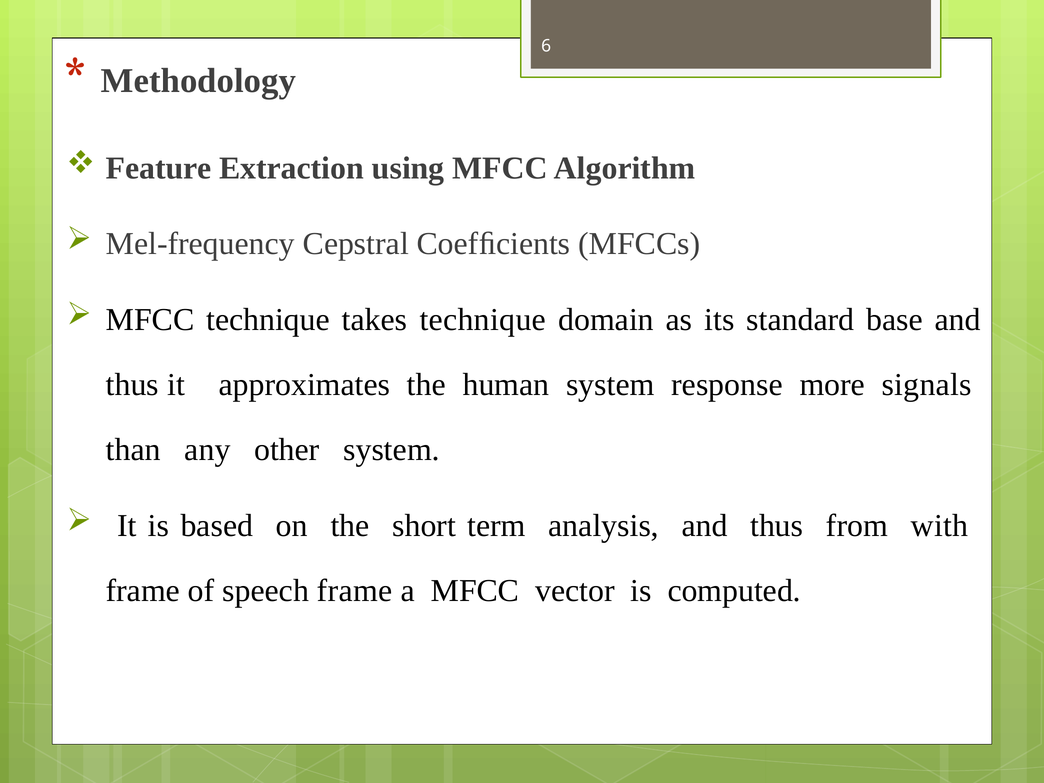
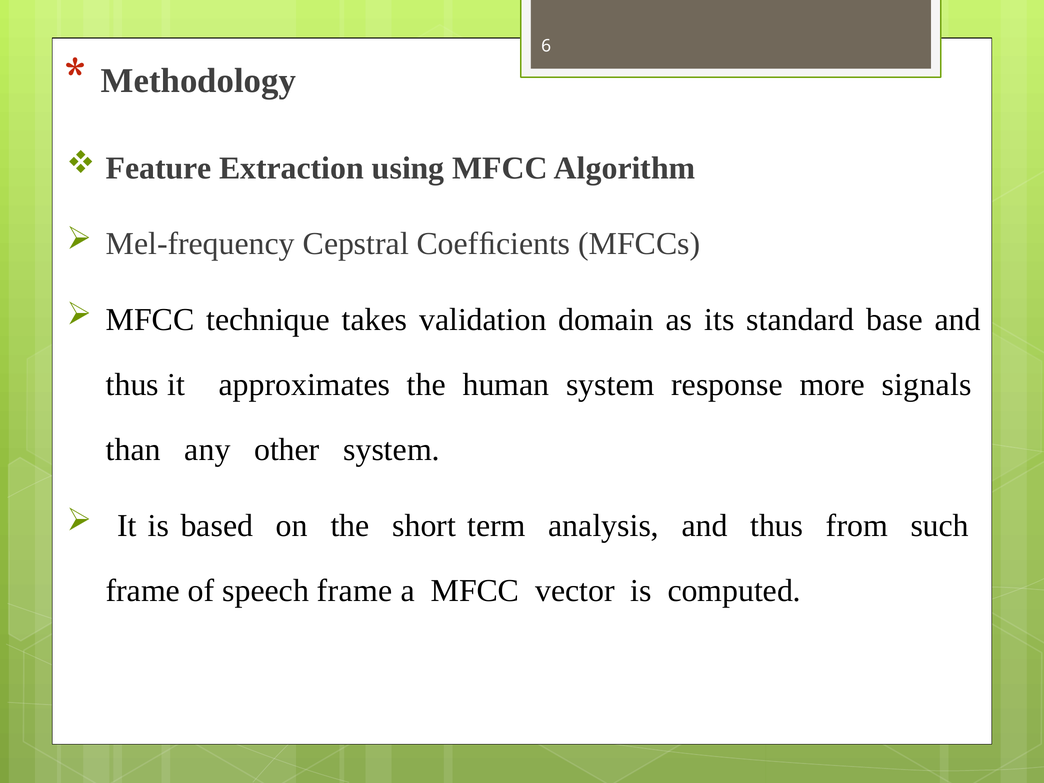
takes technique: technique -> validation
with: with -> such
